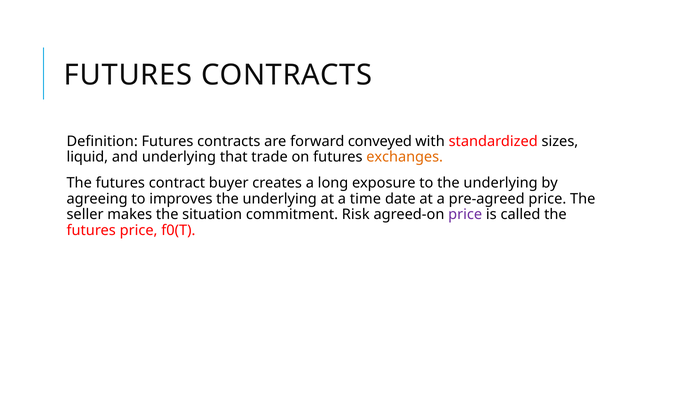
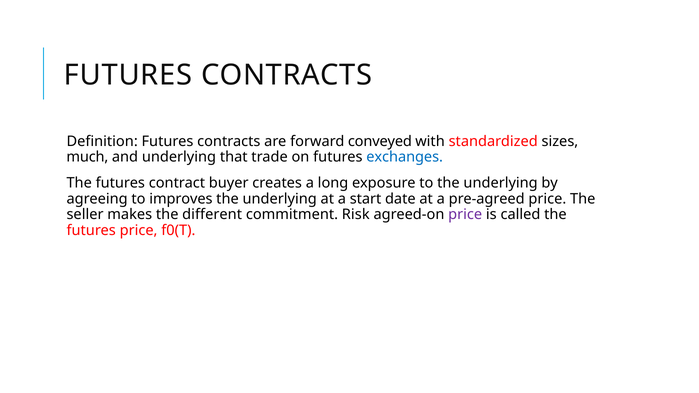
liquid: liquid -> much
exchanges colour: orange -> blue
time: time -> start
situation: situation -> different
